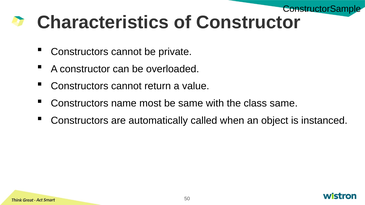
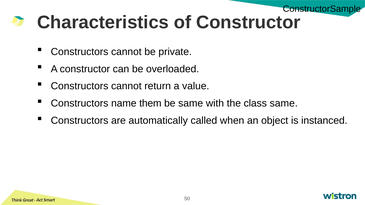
most: most -> them
